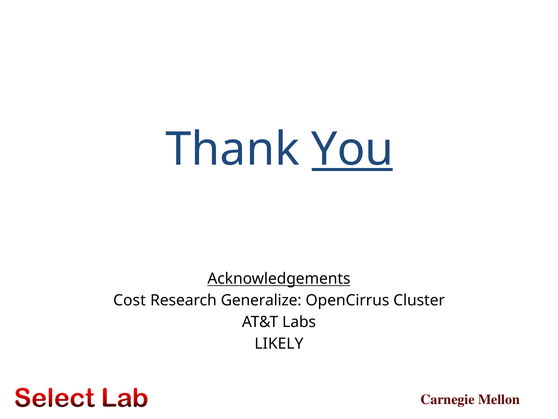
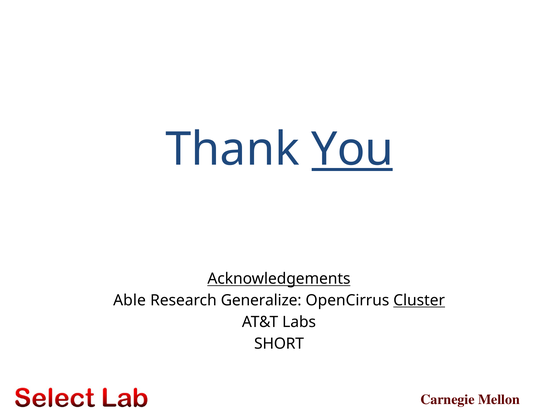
Cost: Cost -> Able
Cluster underline: none -> present
LIKELY: LIKELY -> SHORT
